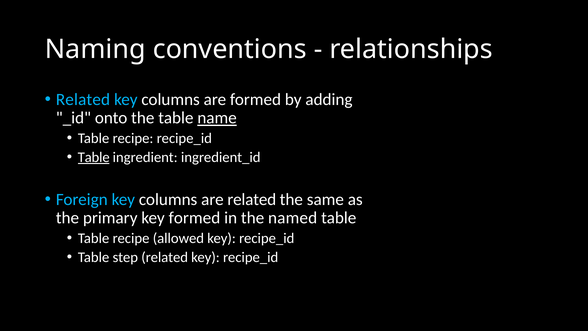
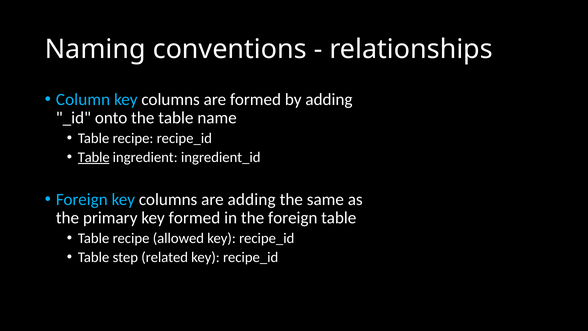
Related at (83, 99): Related -> Column
name underline: present -> none
are related: related -> adding
the named: named -> foreign
